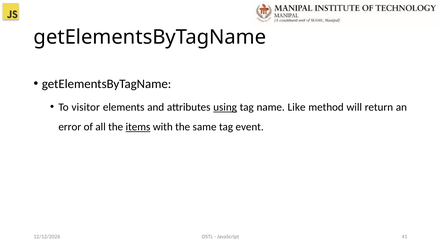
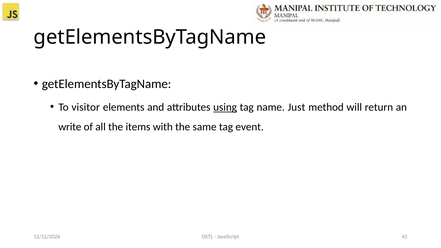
Like: Like -> Just
error: error -> write
items underline: present -> none
